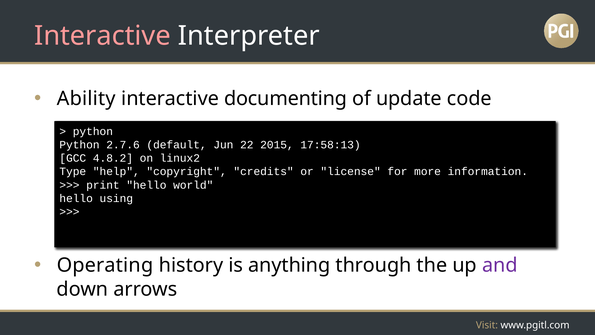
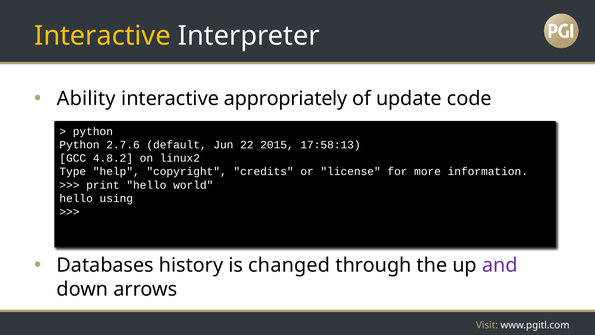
Interactive at (102, 36) colour: pink -> yellow
documenting: documenting -> appropriately
Operating: Operating -> Databases
anything: anything -> changed
